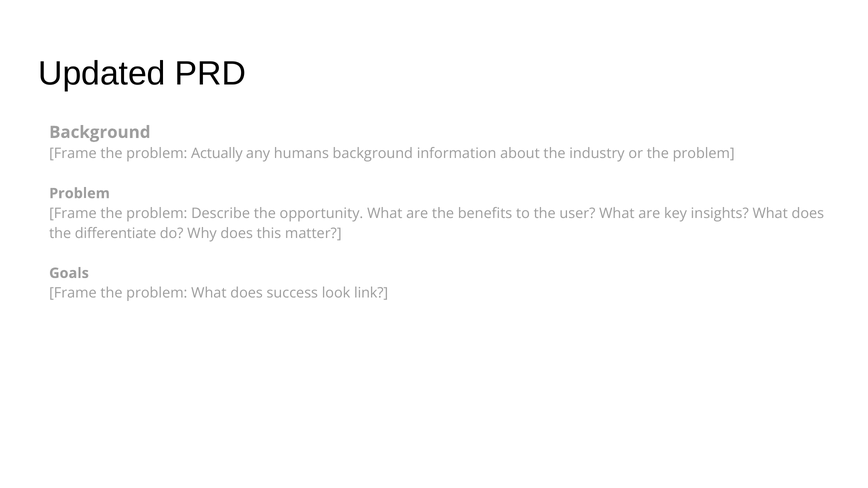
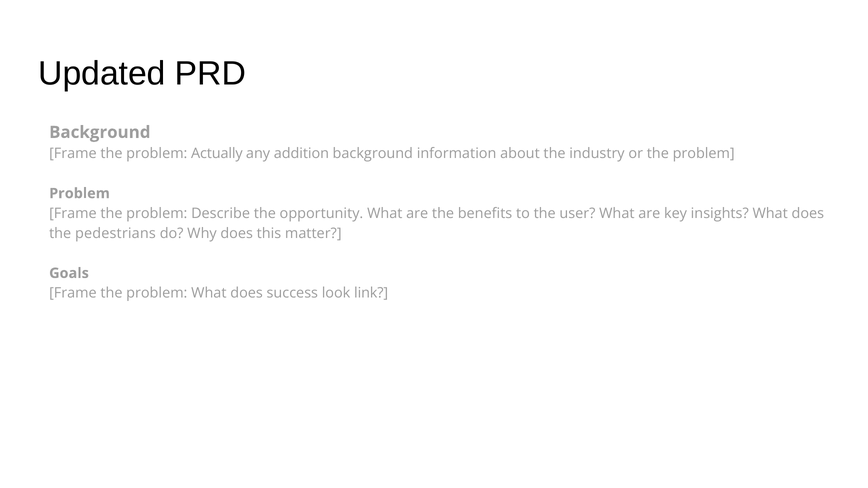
humans: humans -> addition
differentiate: differentiate -> pedestrians
